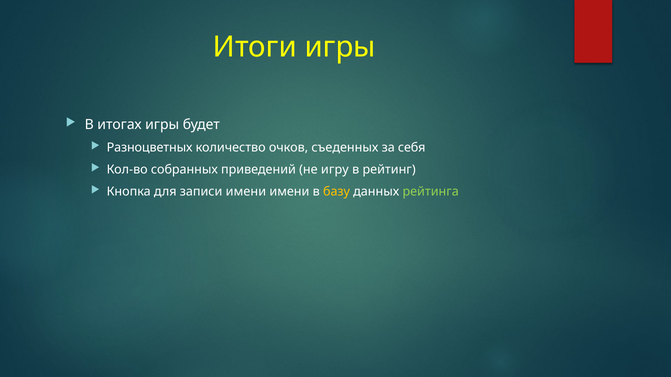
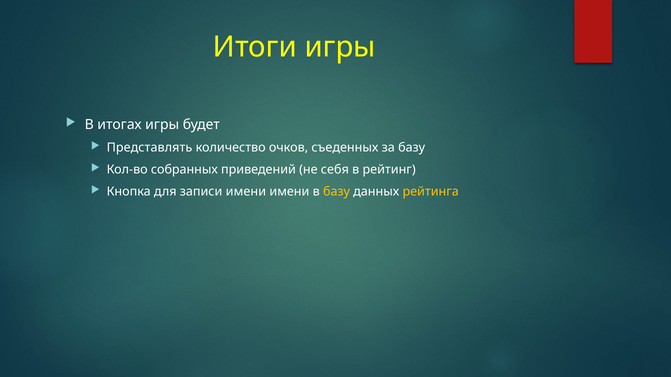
Разноцветных: Разноцветных -> Представлять
за себя: себя -> базу
игру: игру -> себя
рейтинга colour: light green -> yellow
